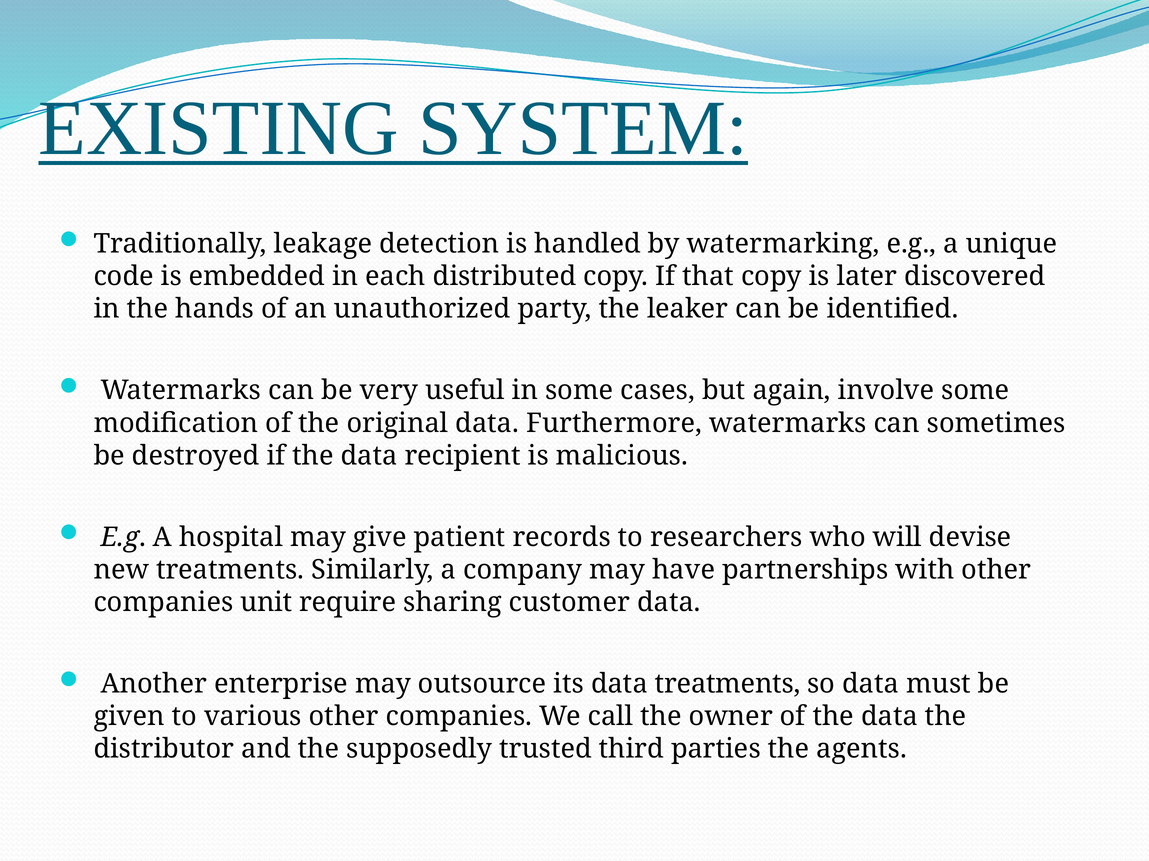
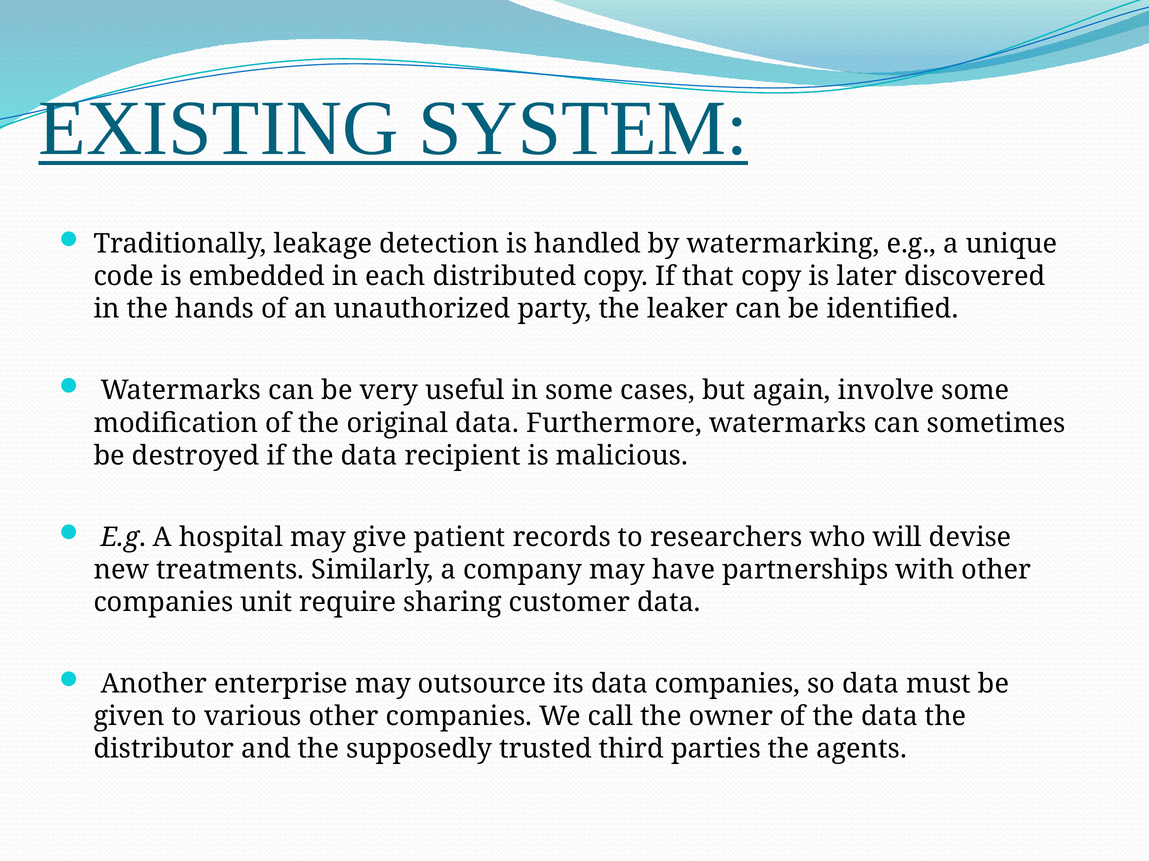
data treatments: treatments -> companies
